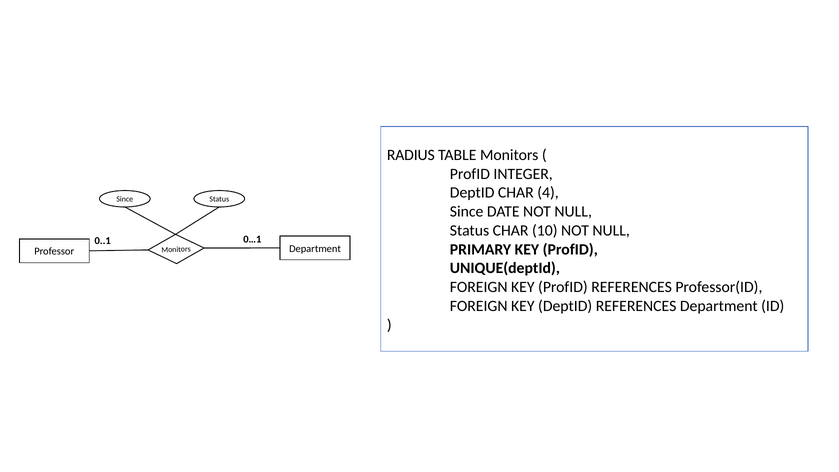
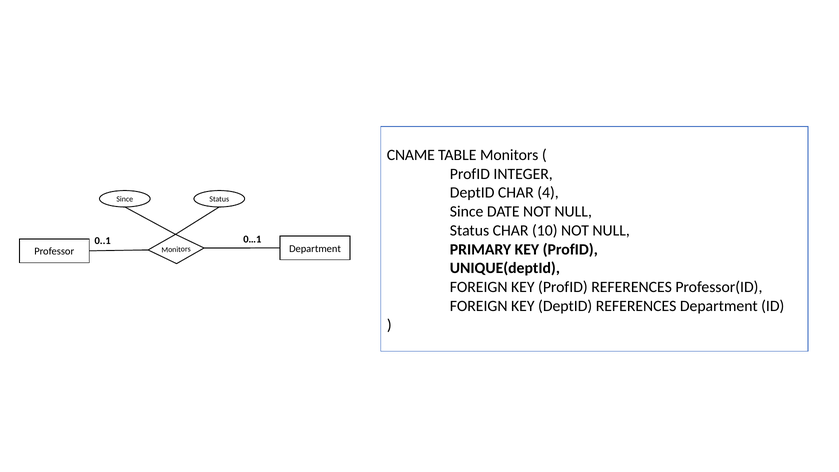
RADIUS: RADIUS -> CNAME
